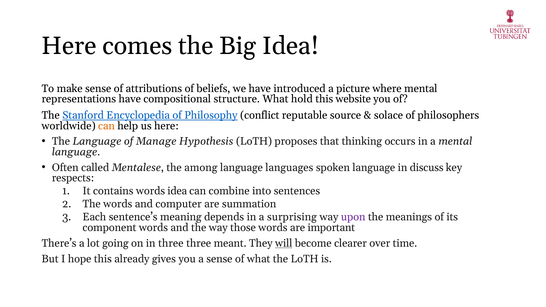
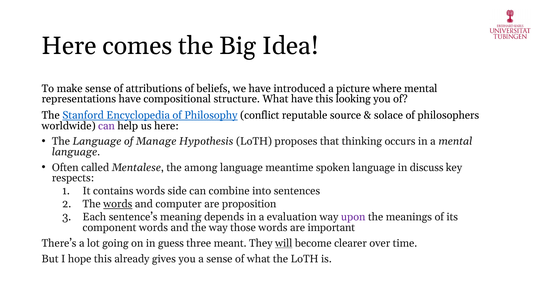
What hold: hold -> have
website: website -> looking
can at (106, 126) colour: orange -> purple
languages: languages -> meantime
words idea: idea -> side
words at (118, 204) underline: none -> present
summation: summation -> proposition
surprising: surprising -> evaluation
in three: three -> guess
